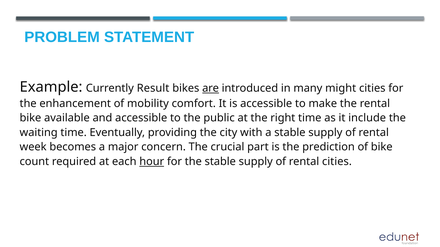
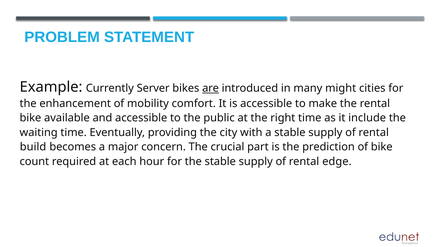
Result: Result -> Server
week: week -> build
hour underline: present -> none
rental cities: cities -> edge
